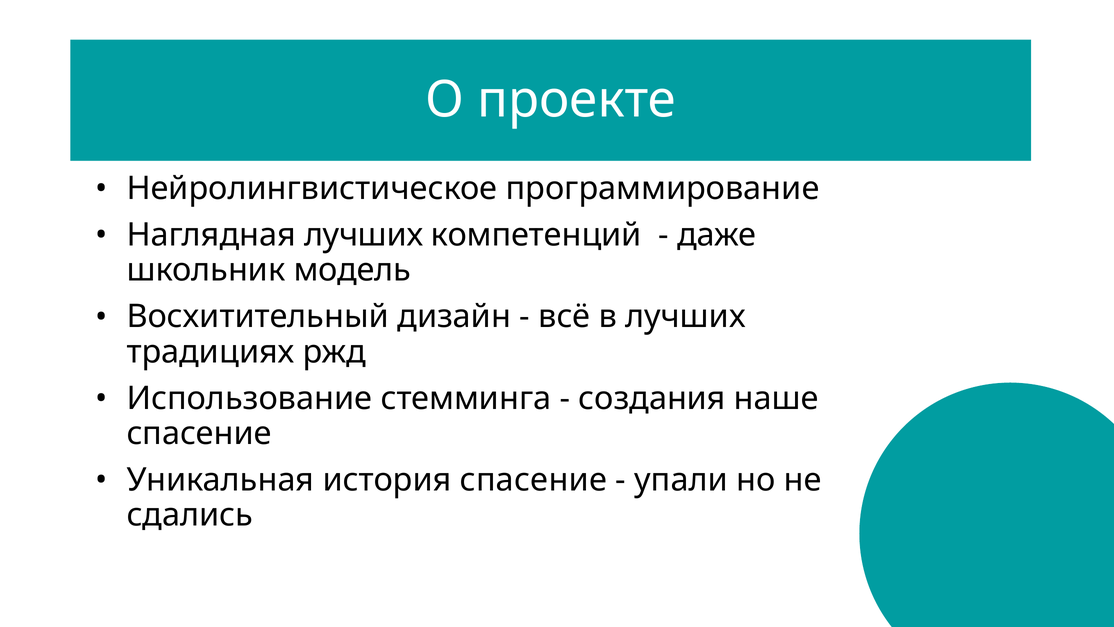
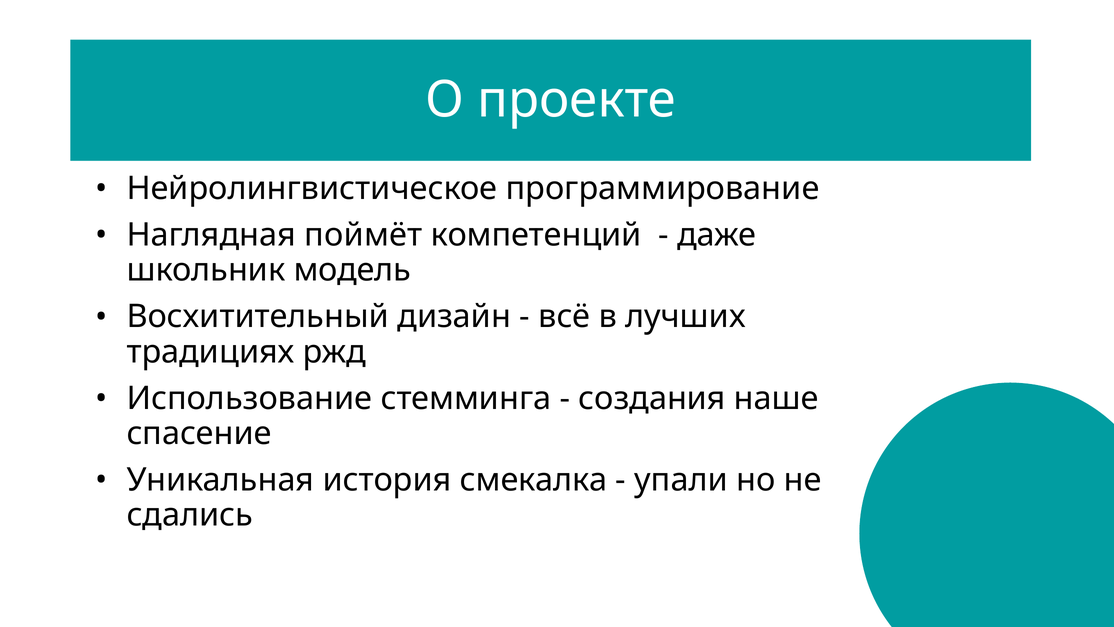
Наглядная лучших: лучших -> поймёт
история спасение: спасение -> смекалка
